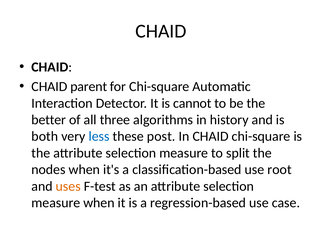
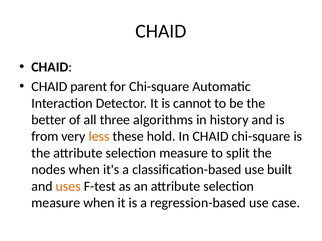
both: both -> from
less colour: blue -> orange
post: post -> hold
root: root -> built
